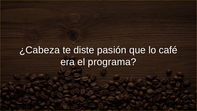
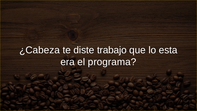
pasión: pasión -> trabajo
café: café -> esta
